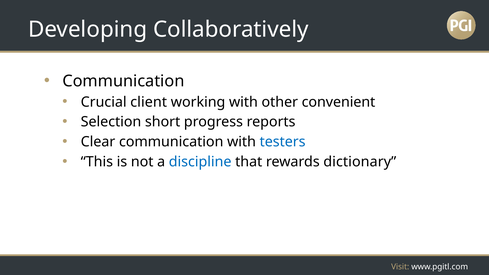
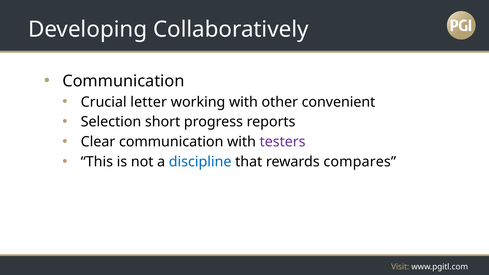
client: client -> letter
testers colour: blue -> purple
dictionary: dictionary -> compares
